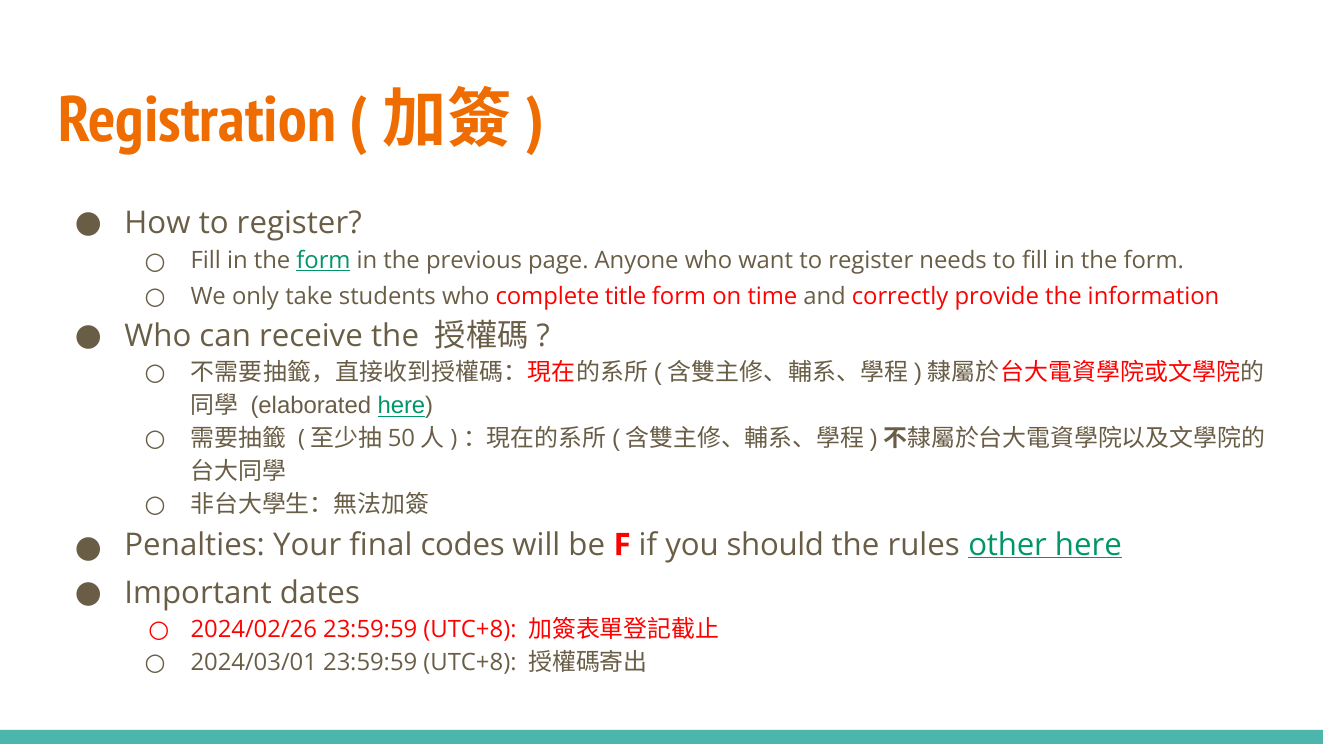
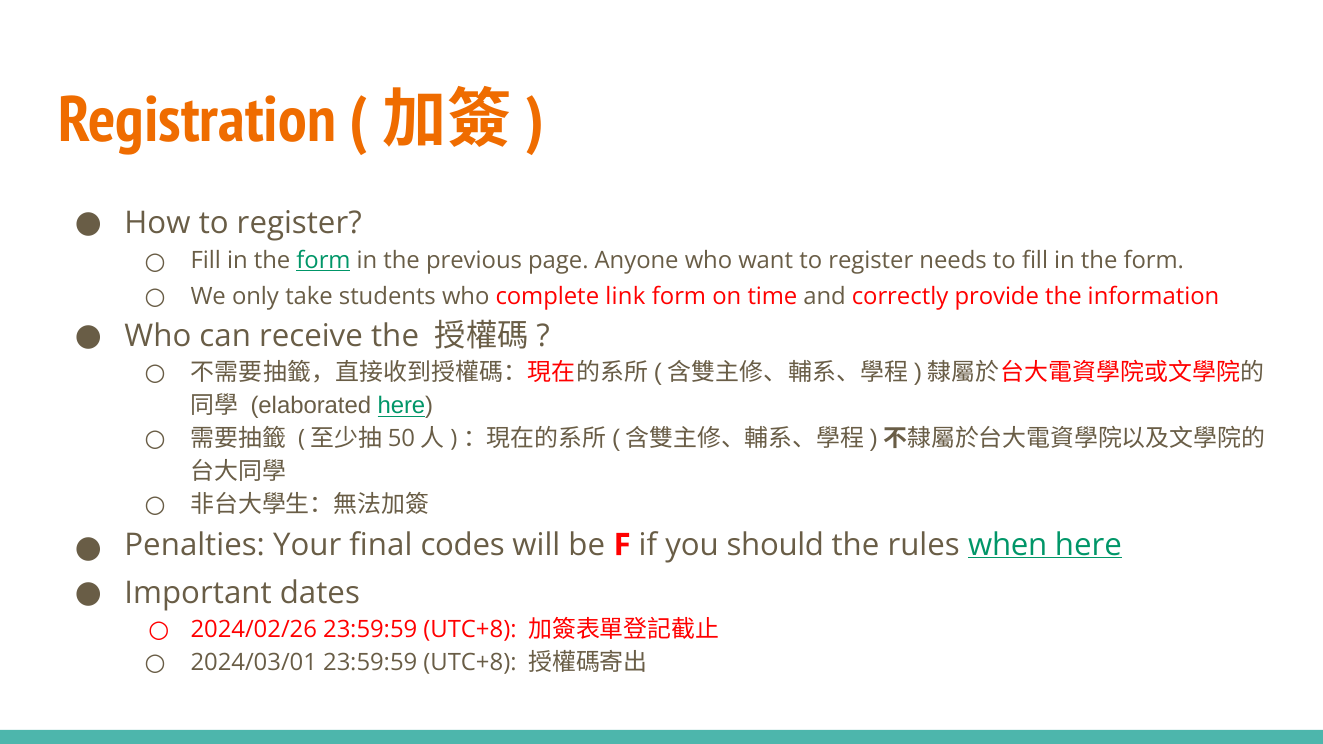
title: title -> link
other: other -> when
